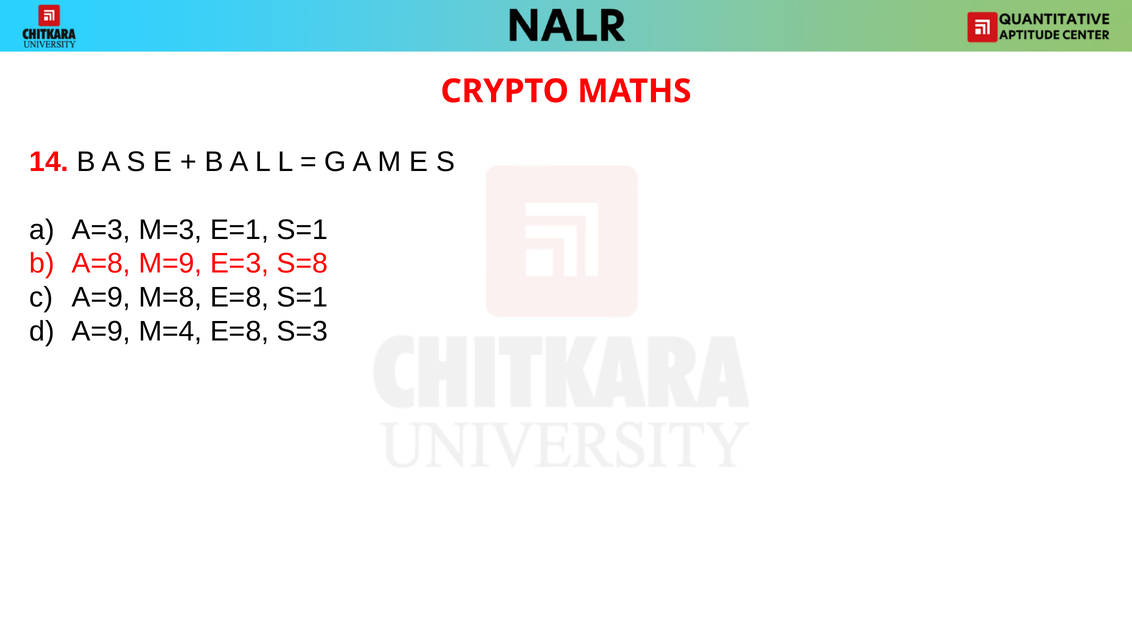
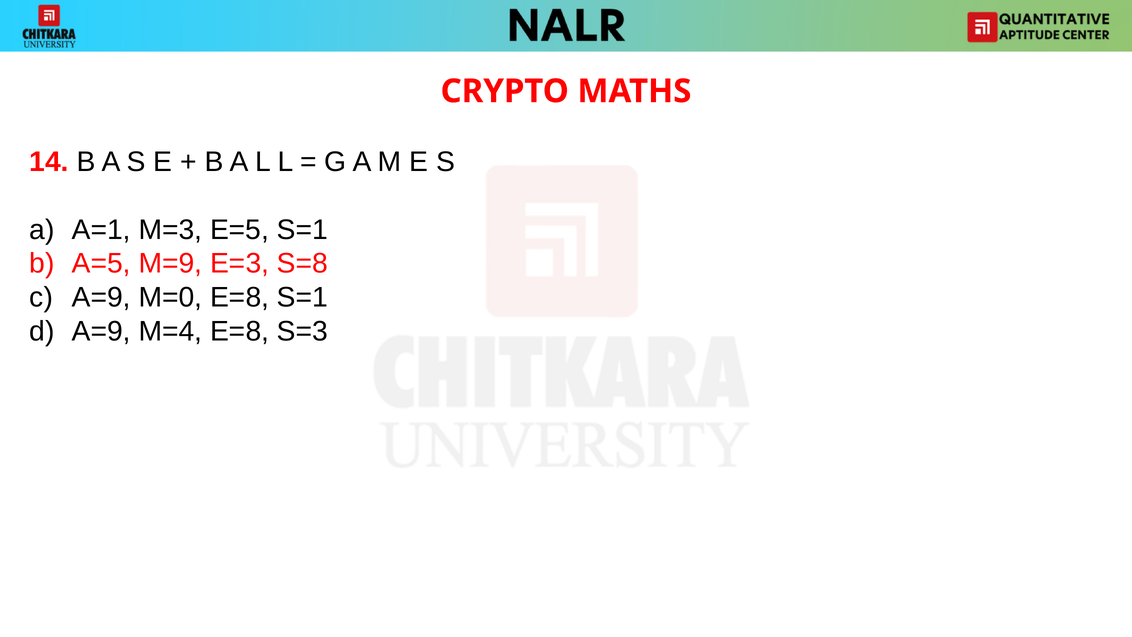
A=3: A=3 -> A=1
E=1: E=1 -> E=5
A=8: A=8 -> A=5
M=8: M=8 -> M=0
